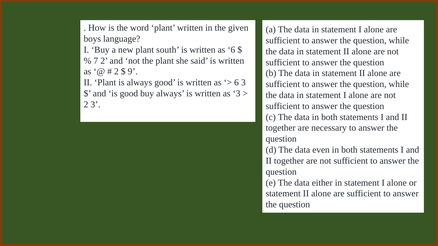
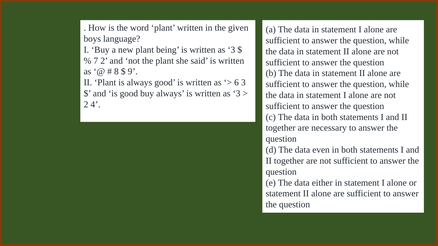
south: south -> being
6 at (231, 50): 6 -> 3
2 at (116, 72): 2 -> 8
2 3: 3 -> 4
